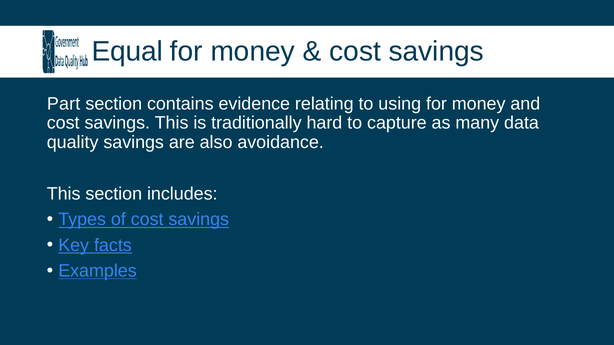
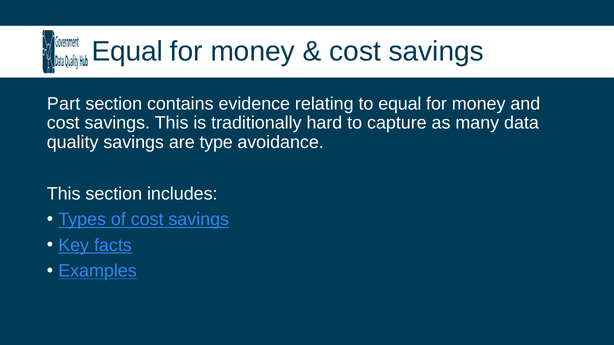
to using: using -> equal
also: also -> type
